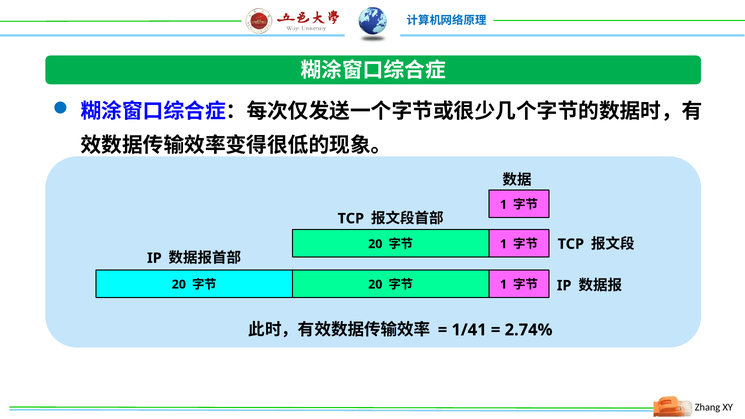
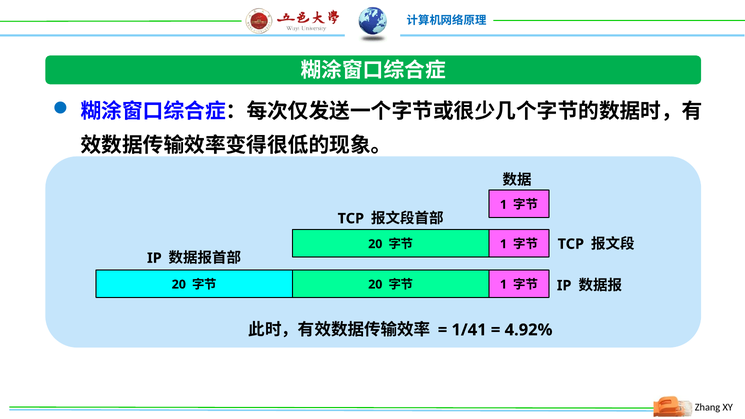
2.74%: 2.74% -> 4.92%
